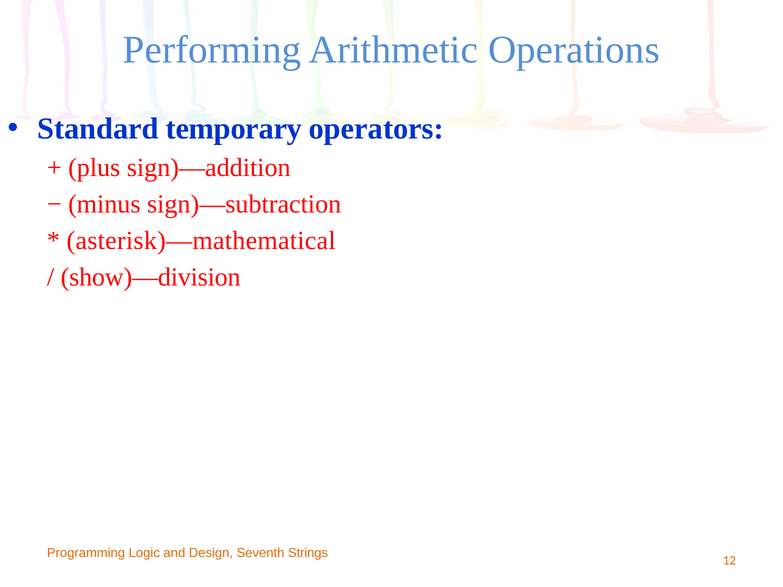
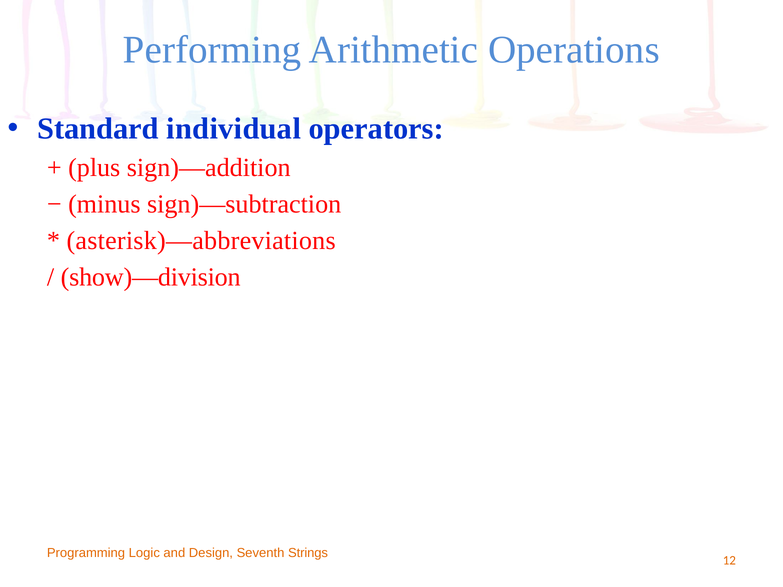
temporary: temporary -> individual
asterisk)—mathematical: asterisk)—mathematical -> asterisk)—abbreviations
